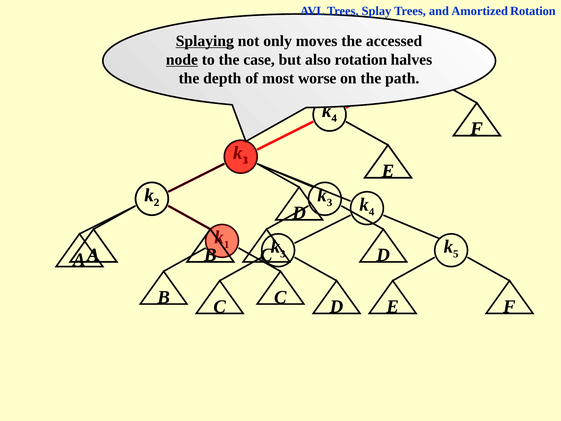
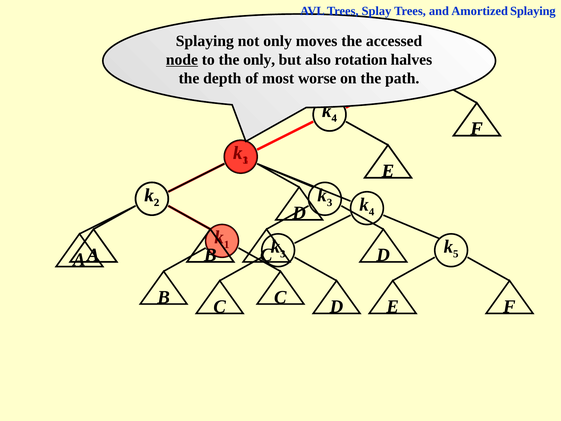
Amortized Rotation: Rotation -> Splaying
Splaying at (205, 41) underline: present -> none
the case: case -> only
